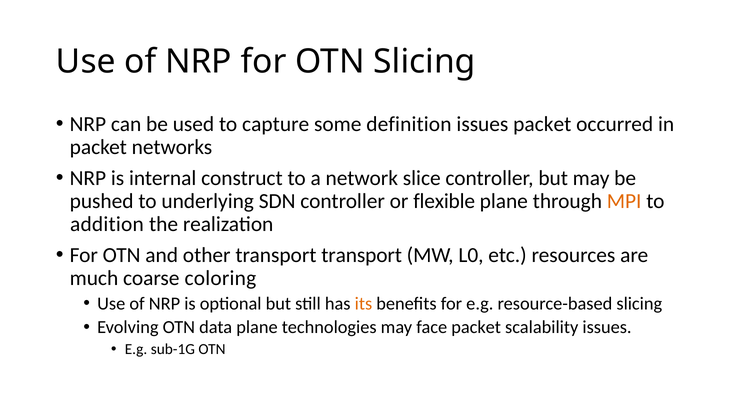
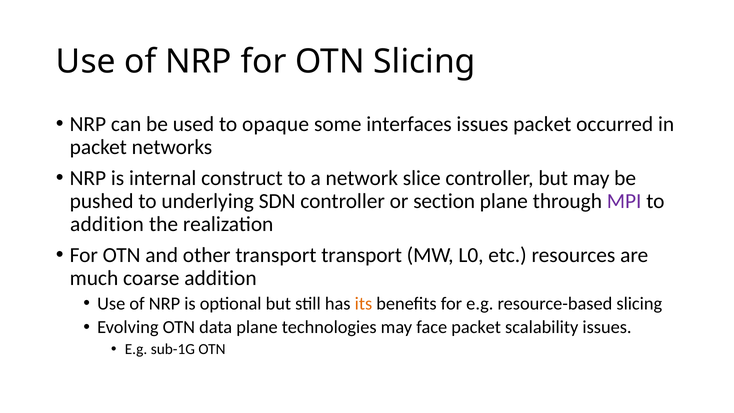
capture: capture -> opaque
definition: definition -> interfaces
flexible: flexible -> section
MPI colour: orange -> purple
coarse coloring: coloring -> addition
